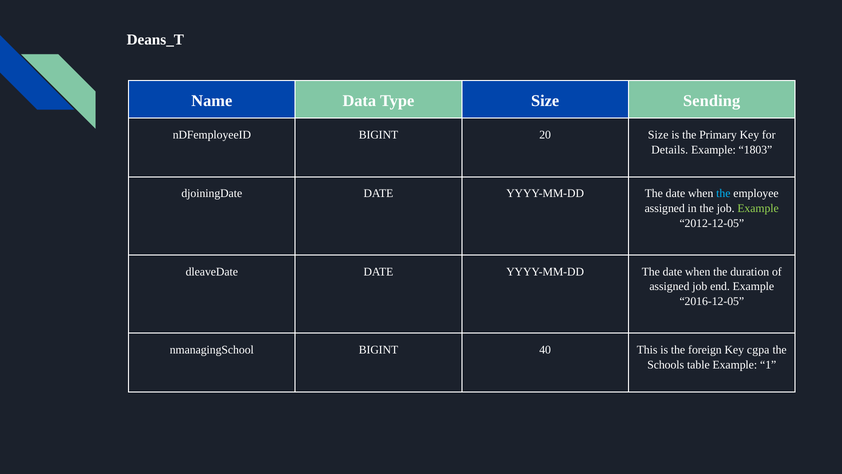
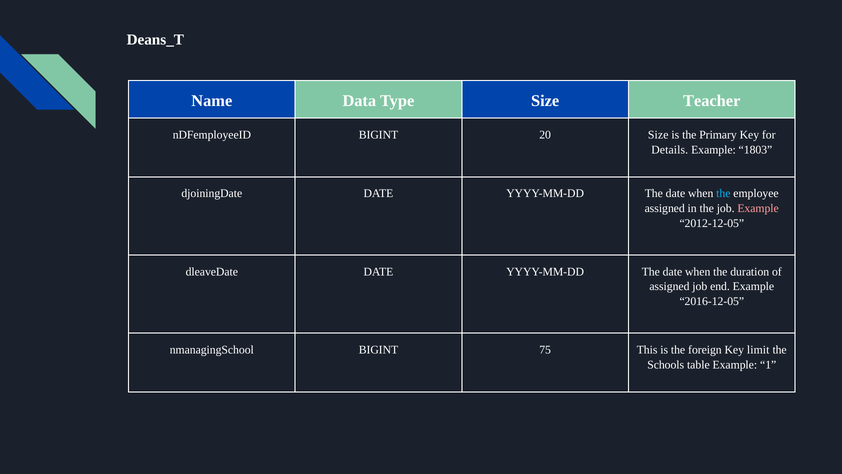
Sending: Sending -> Teacher
Example at (758, 208) colour: light green -> pink
40: 40 -> 75
cgpa: cgpa -> limit
